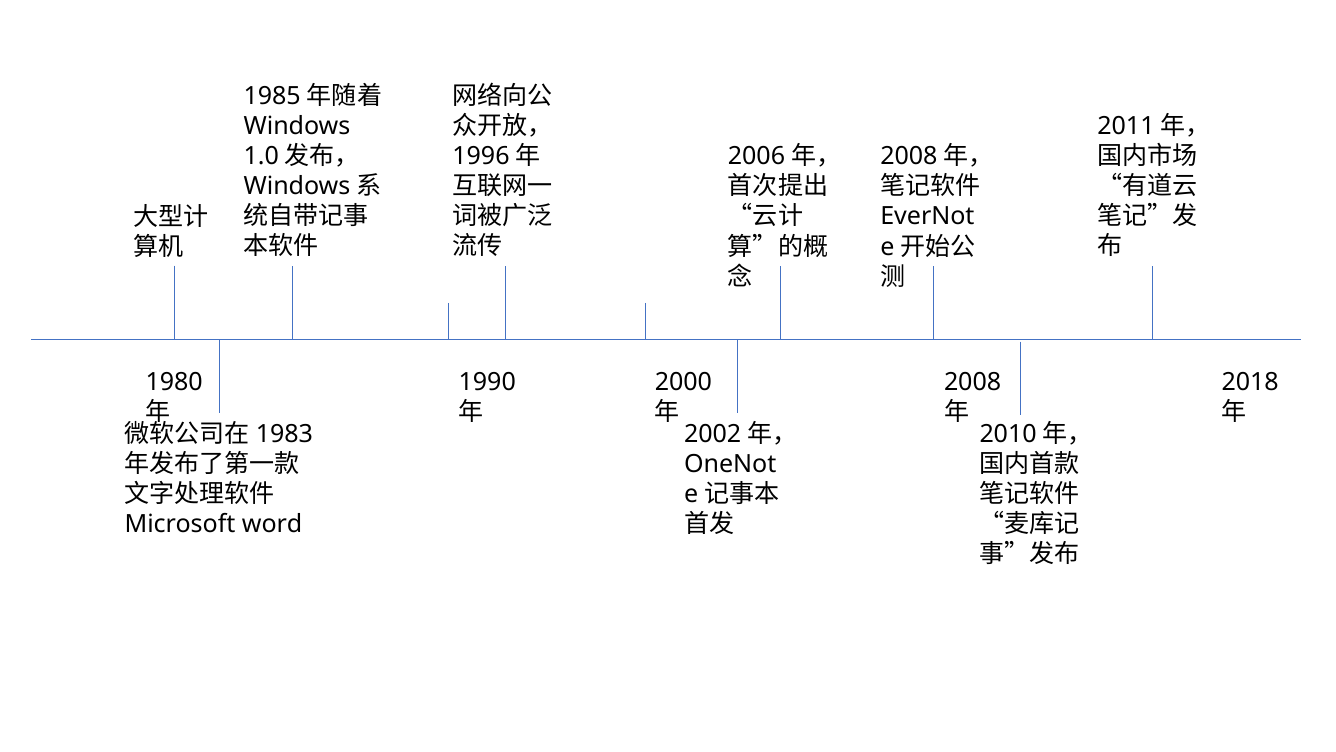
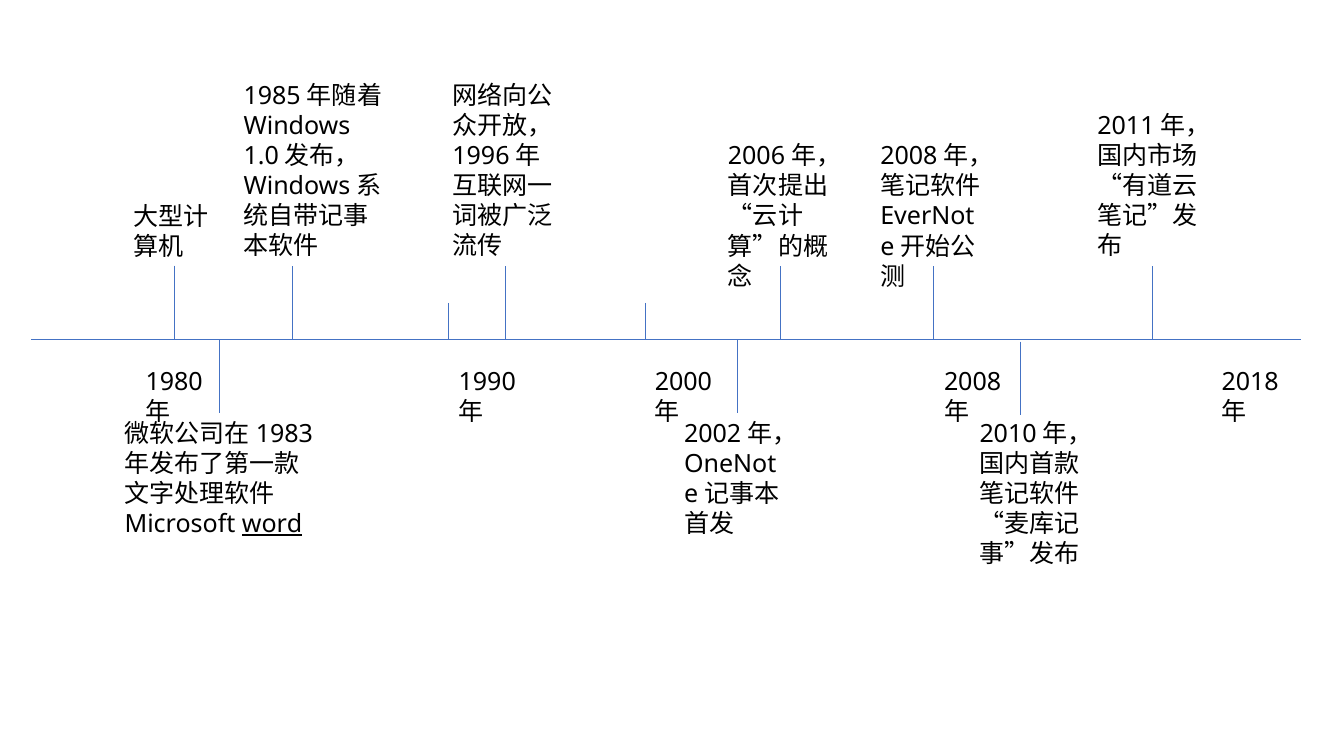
word underline: none -> present
